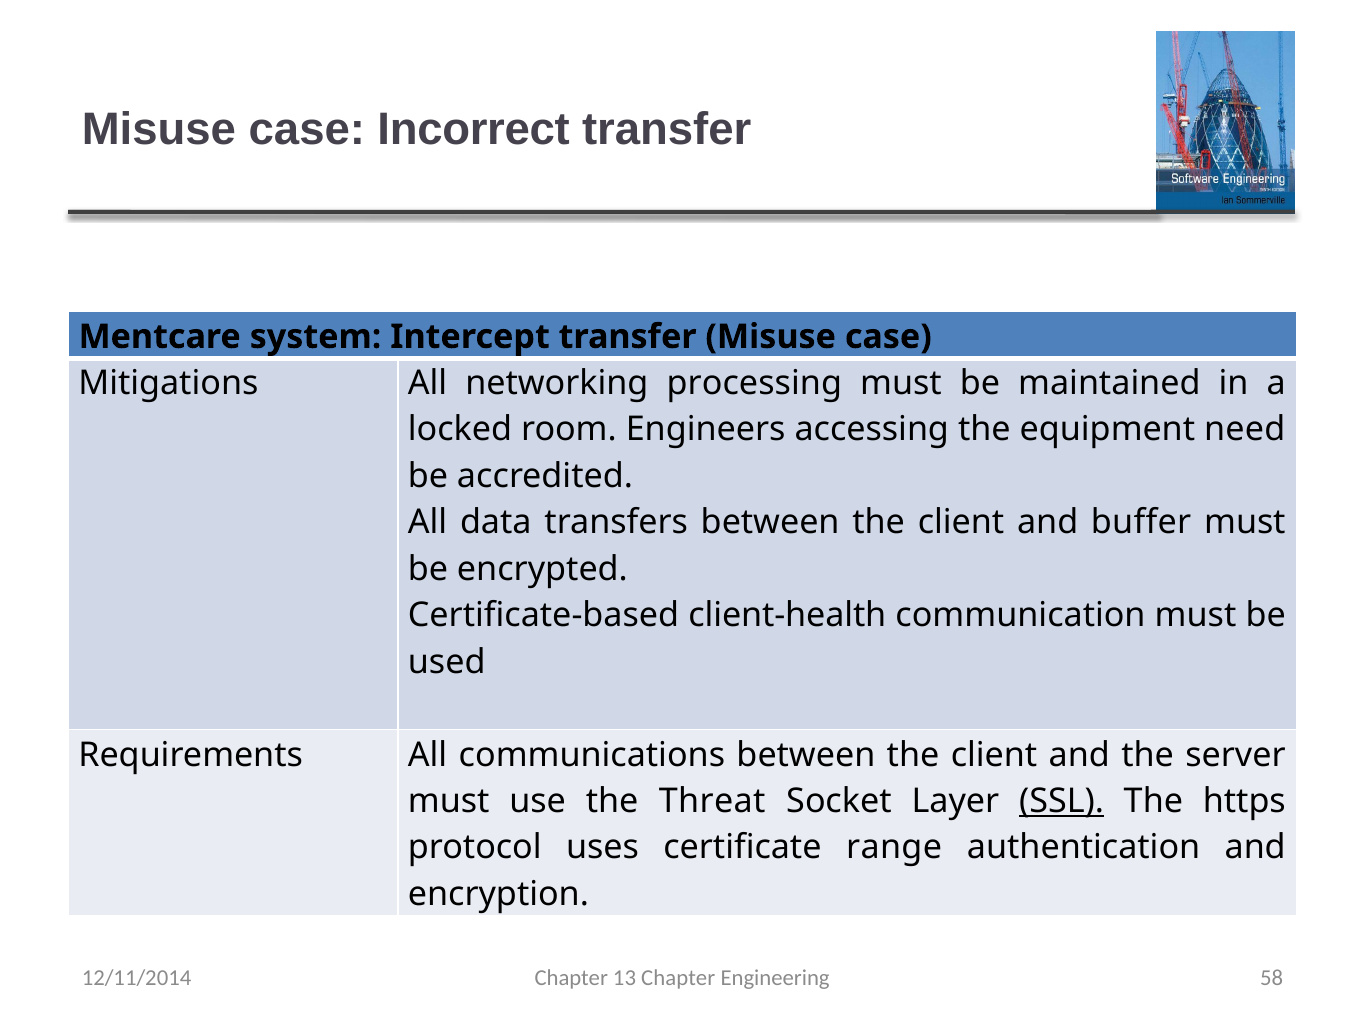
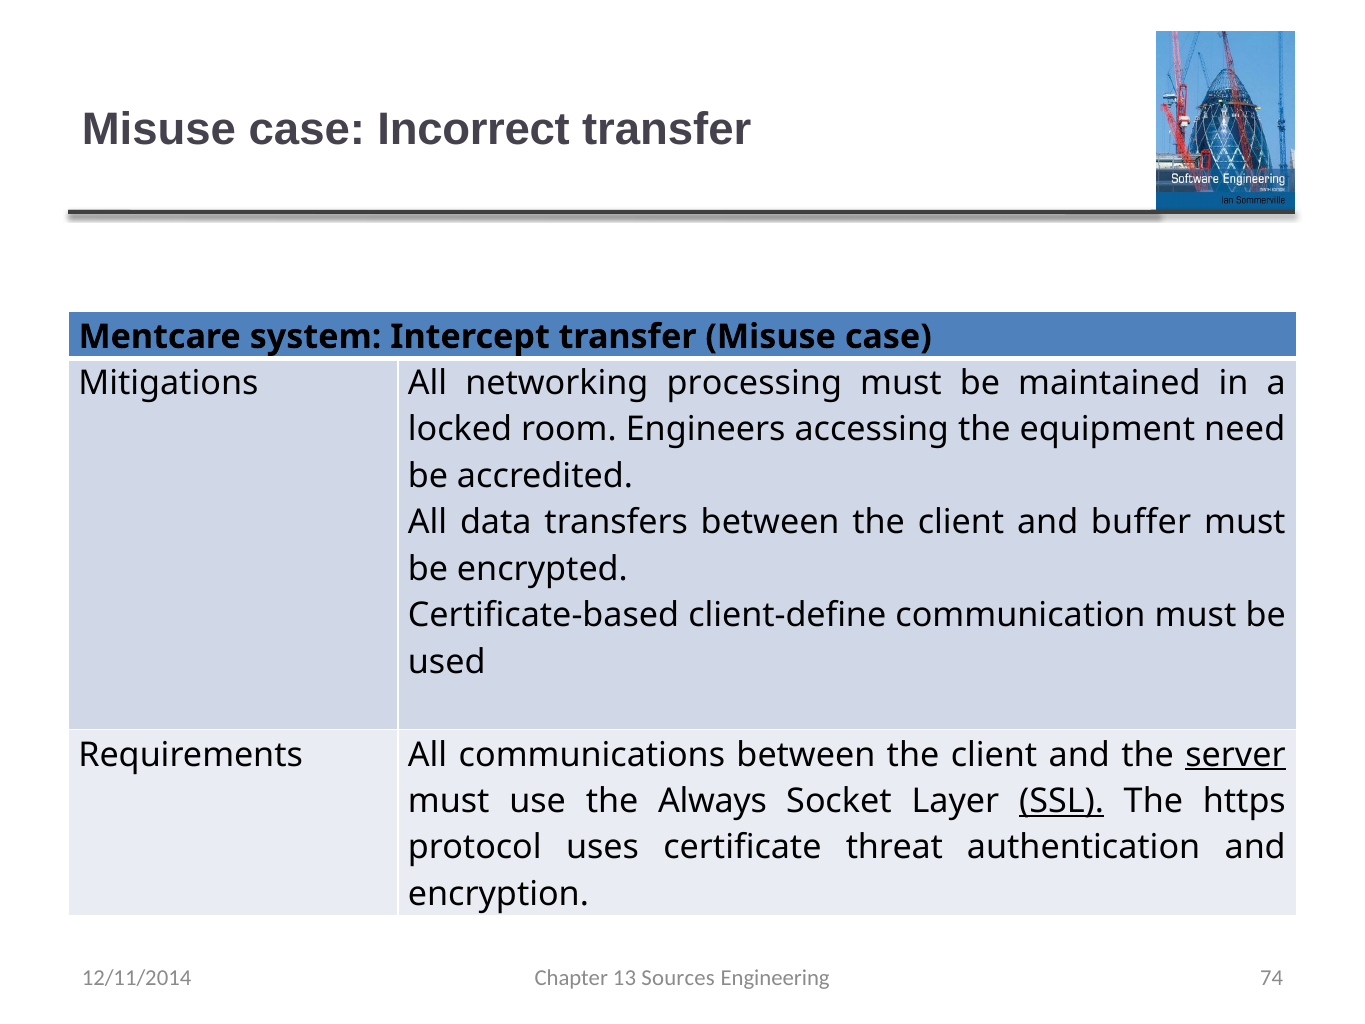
client-health: client-health -> client-define
server underline: none -> present
Threat: Threat -> Always
range: range -> threat
13 Chapter: Chapter -> Sources
58: 58 -> 74
